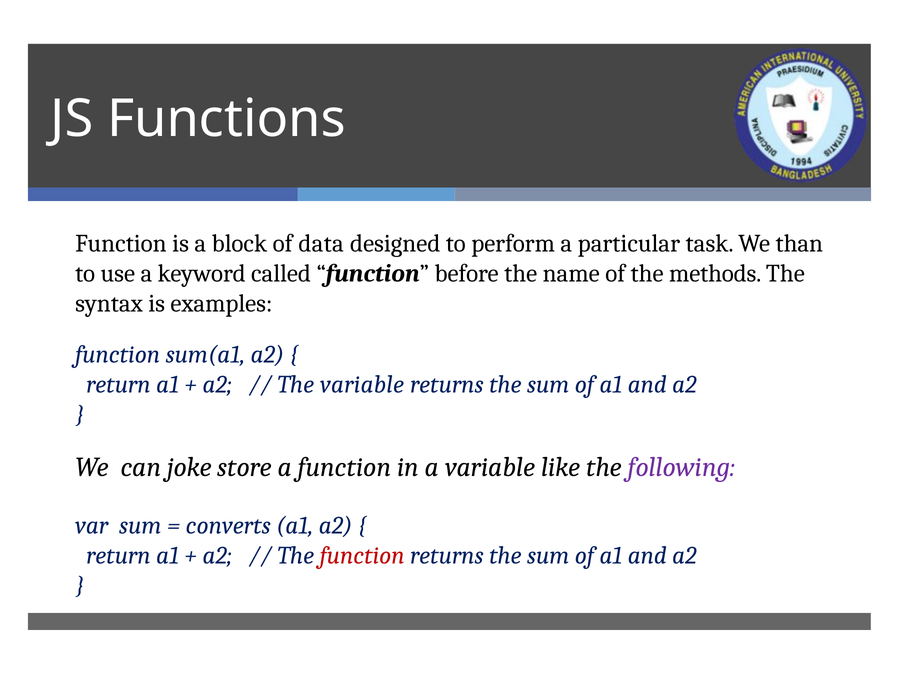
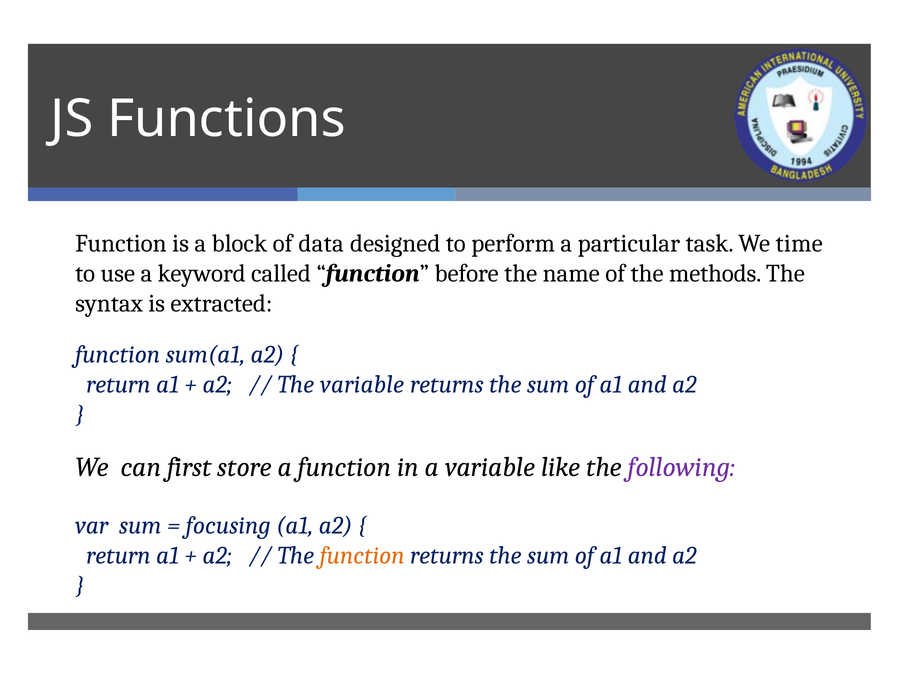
than: than -> time
examples: examples -> extracted
joke: joke -> first
converts: converts -> focusing
function at (362, 555) colour: red -> orange
